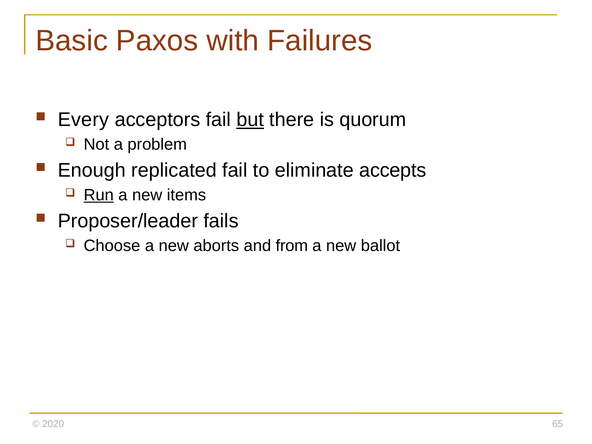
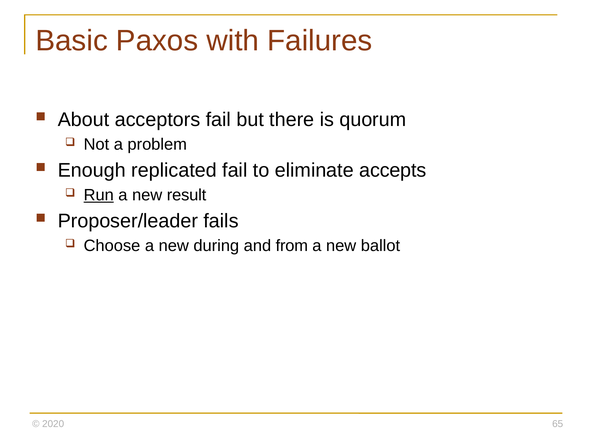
Every: Every -> About
but underline: present -> none
items: items -> result
aborts: aborts -> during
